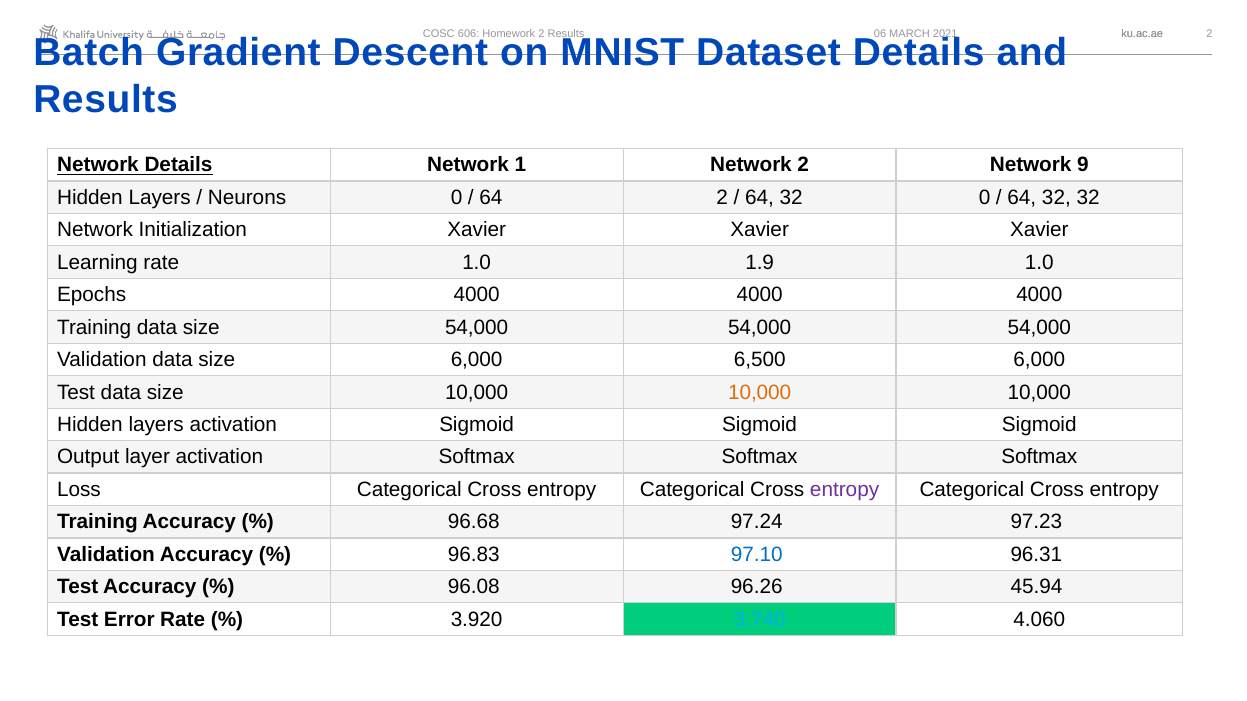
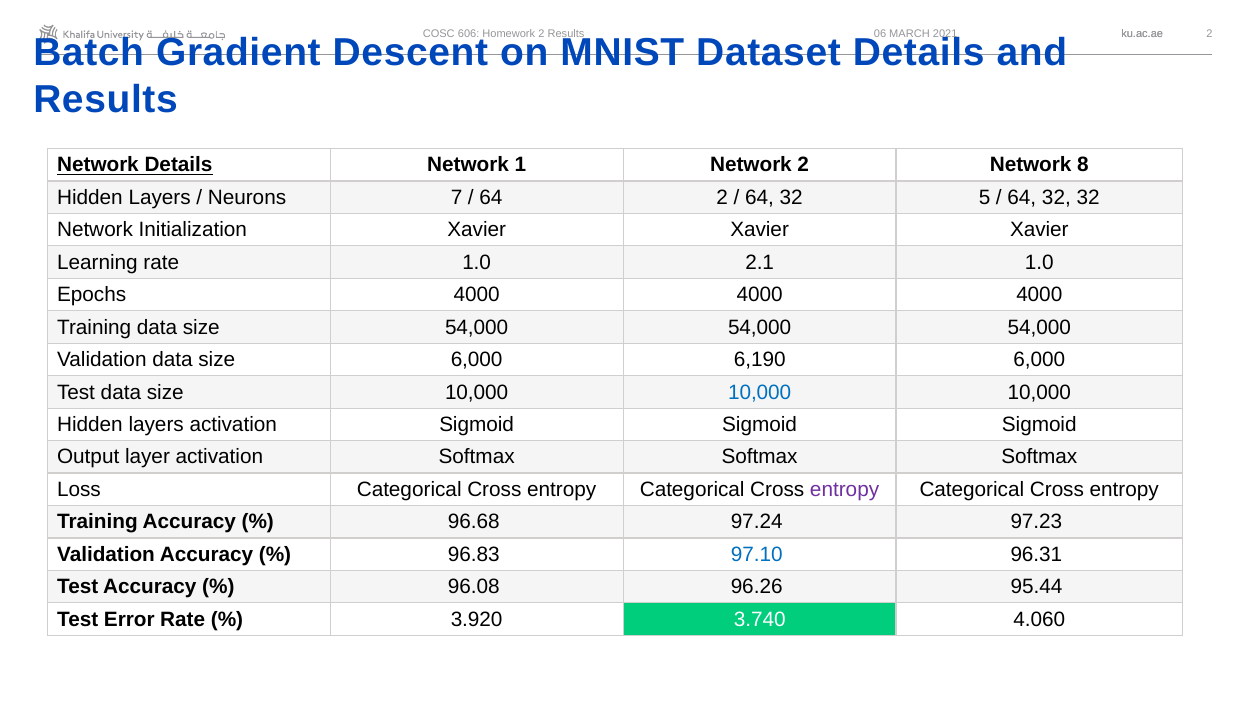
9: 9 -> 8
Neurons 0: 0 -> 7
32 0: 0 -> 5
1.9: 1.9 -> 2.1
6,500: 6,500 -> 6,190
10,000 at (760, 392) colour: orange -> blue
45.94: 45.94 -> 95.44
3.740 colour: light blue -> white
